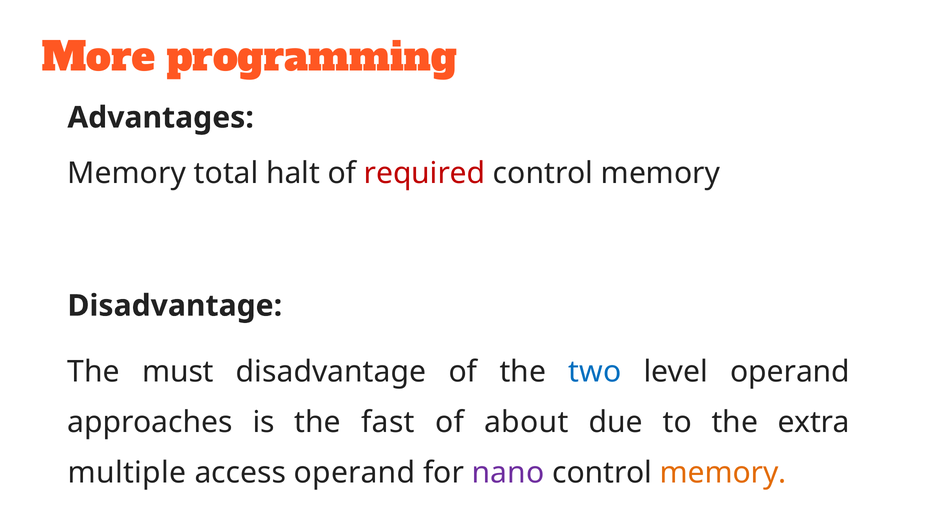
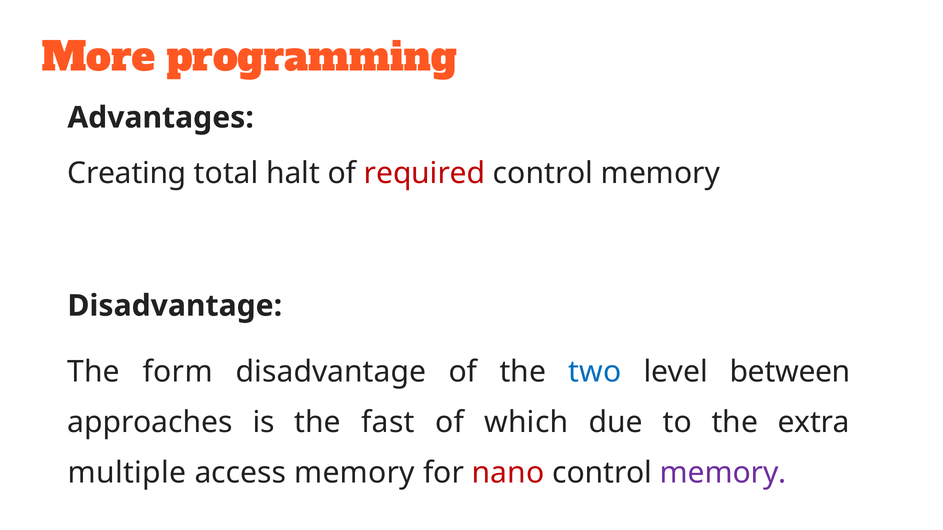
Memory at (127, 174): Memory -> Creating
must: must -> form
level operand: operand -> between
about: about -> which
access operand: operand -> memory
nano colour: purple -> red
memory at (723, 473) colour: orange -> purple
